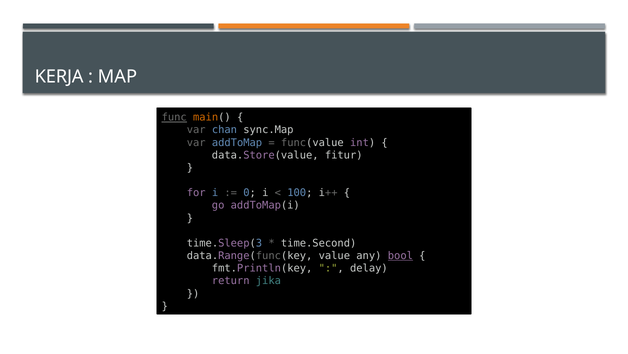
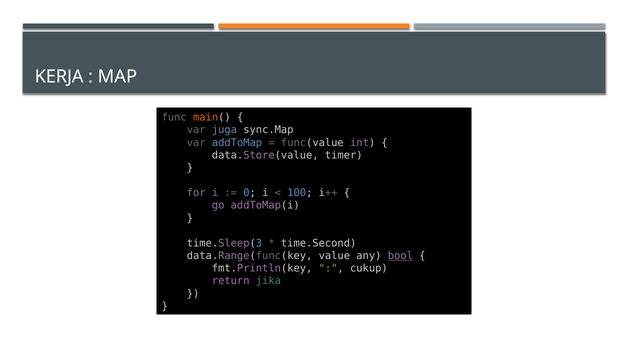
func underline: present -> none
chan: chan -> juga
fitur: fitur -> timer
delay: delay -> cukup
